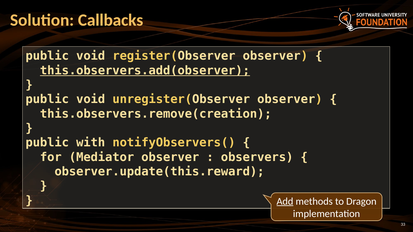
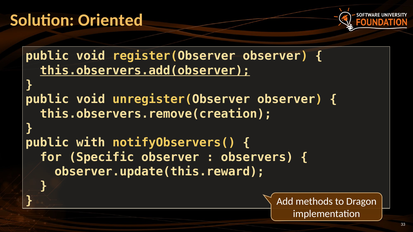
Callbacks: Callbacks -> Oriented
Mediator: Mediator -> Specific
Add underline: present -> none
